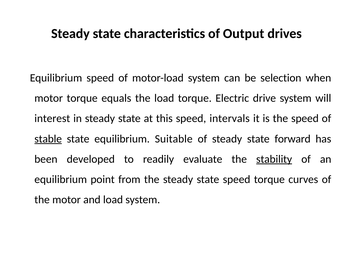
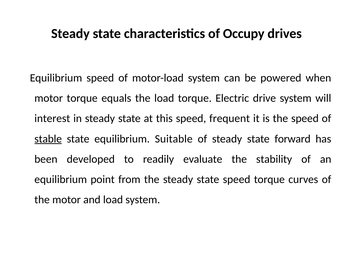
Output: Output -> Occupy
selection: selection -> powered
intervals: intervals -> frequent
stability underline: present -> none
